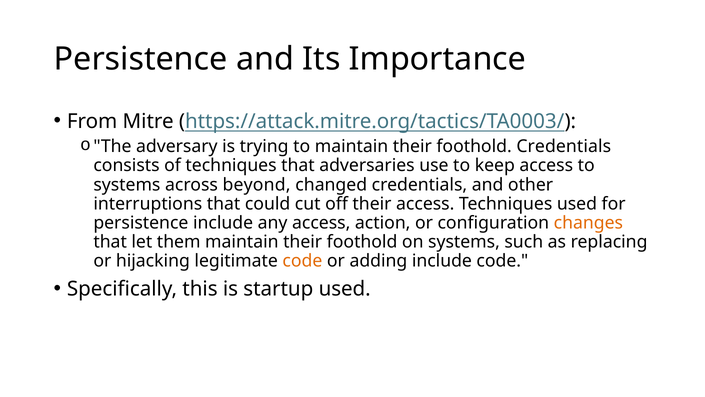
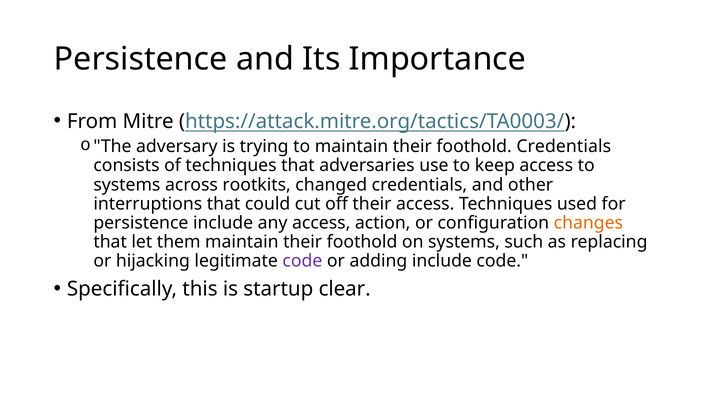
beyond: beyond -> rootkits
code at (302, 261) colour: orange -> purple
startup used: used -> clear
